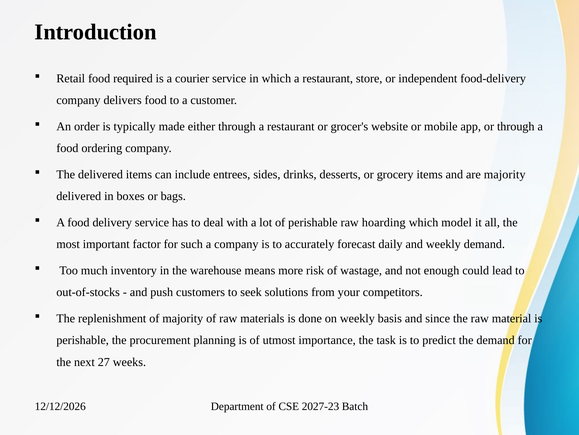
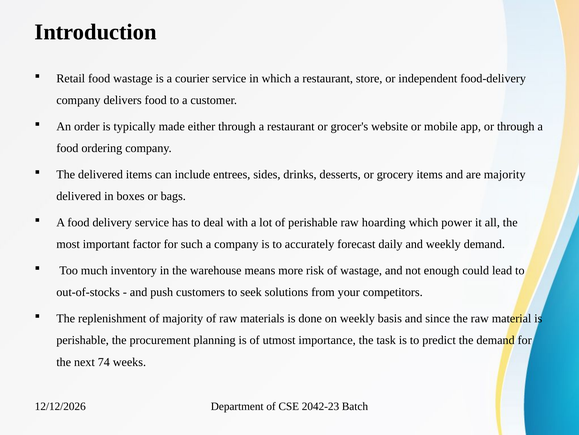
food required: required -> wastage
model: model -> power
27: 27 -> 74
2027-23: 2027-23 -> 2042-23
